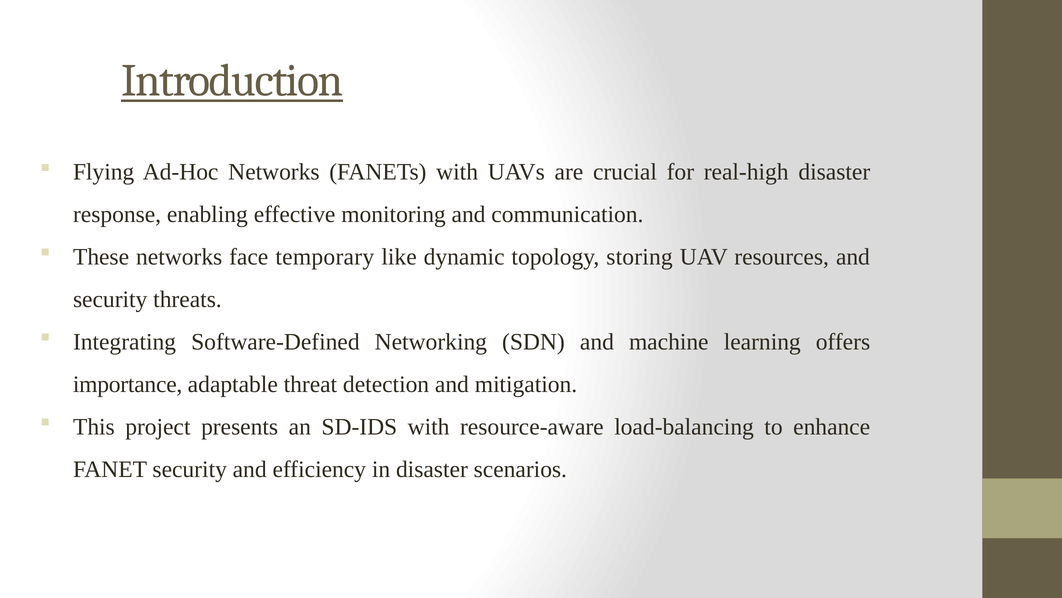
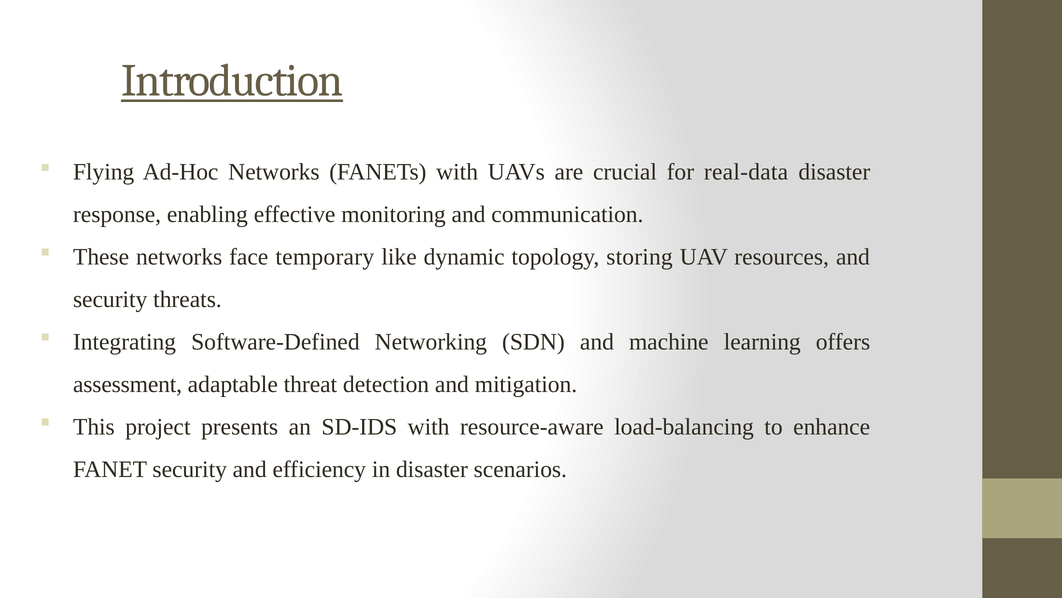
real-high: real-high -> real-data
importance: importance -> assessment
